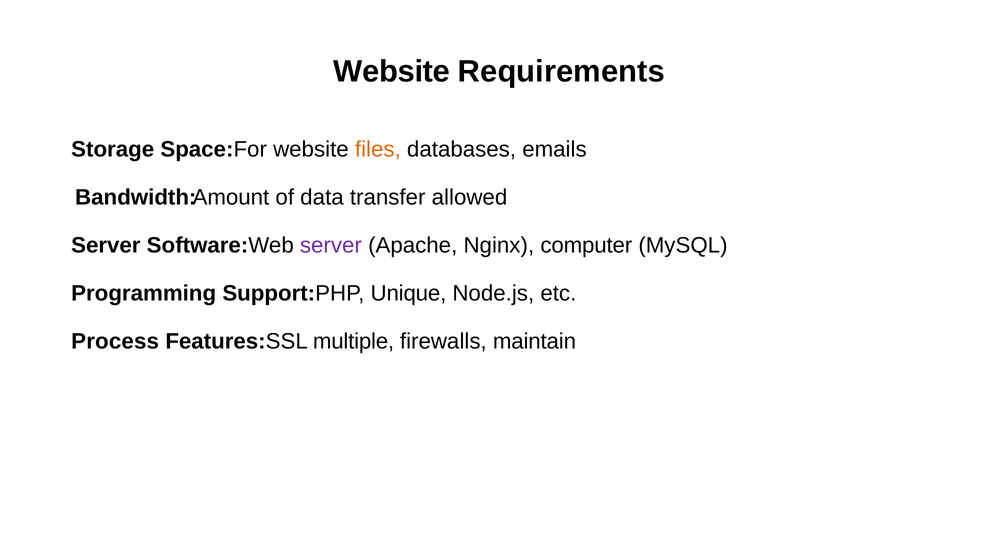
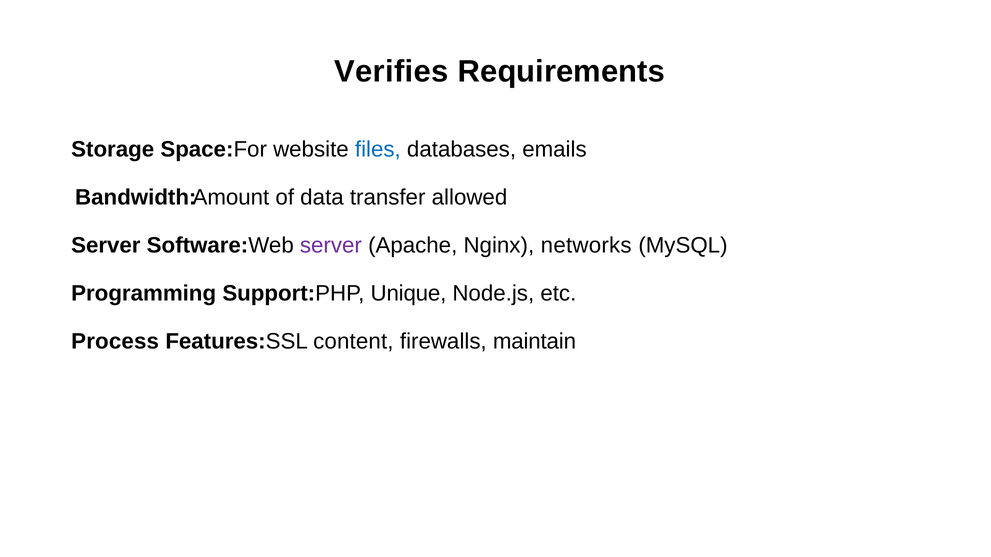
Website at (392, 72): Website -> Verifies
files colour: orange -> blue
computer: computer -> networks
multiple: multiple -> content
